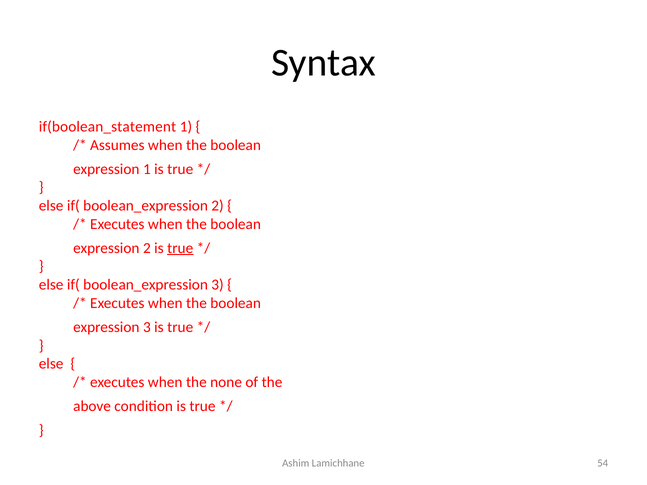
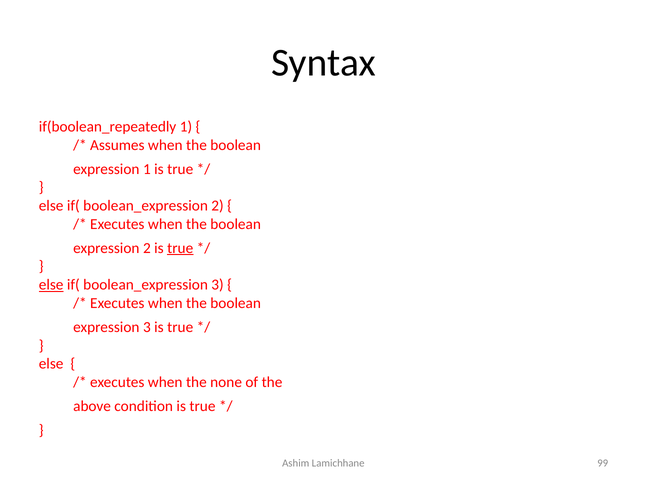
if(boolean_statement: if(boolean_statement -> if(boolean_repeatedly
else at (51, 285) underline: none -> present
54: 54 -> 99
